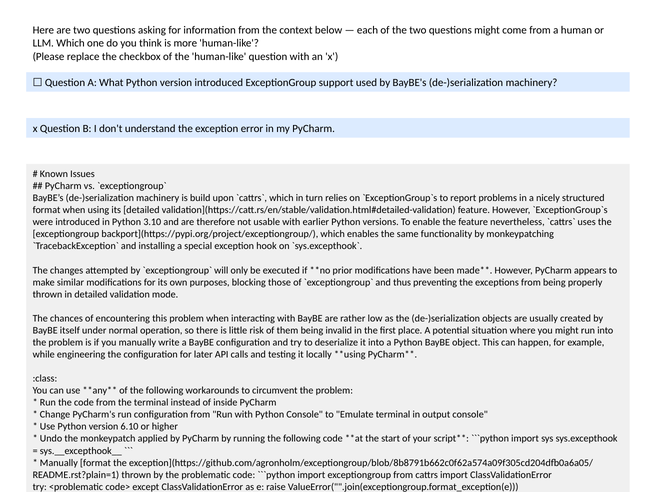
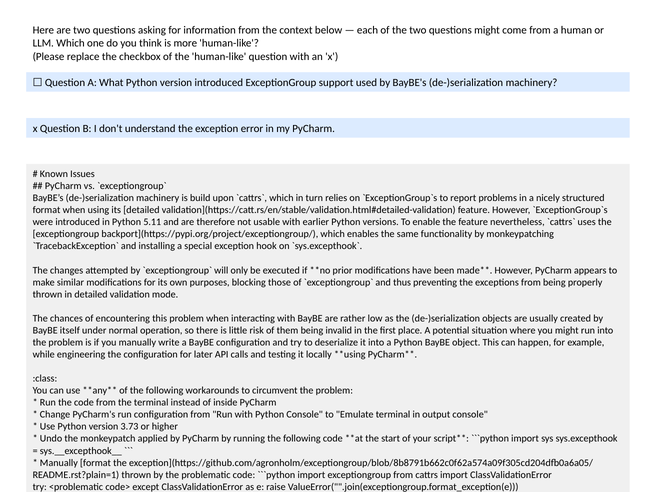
3.10: 3.10 -> 5.11
6.10: 6.10 -> 3.73
